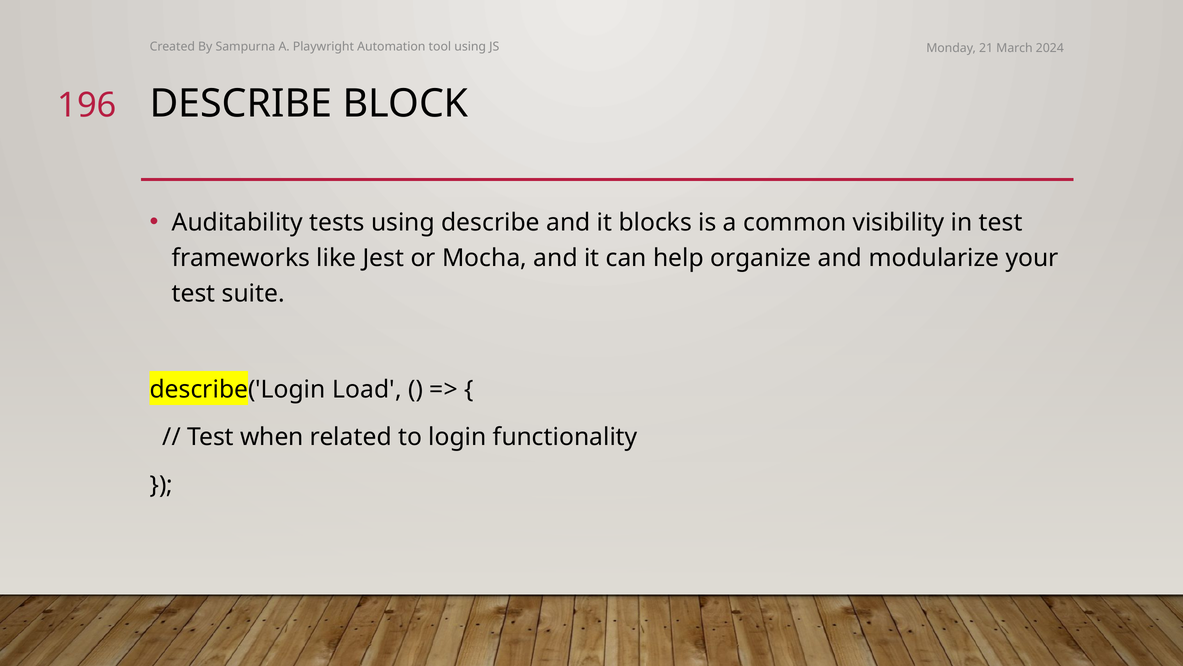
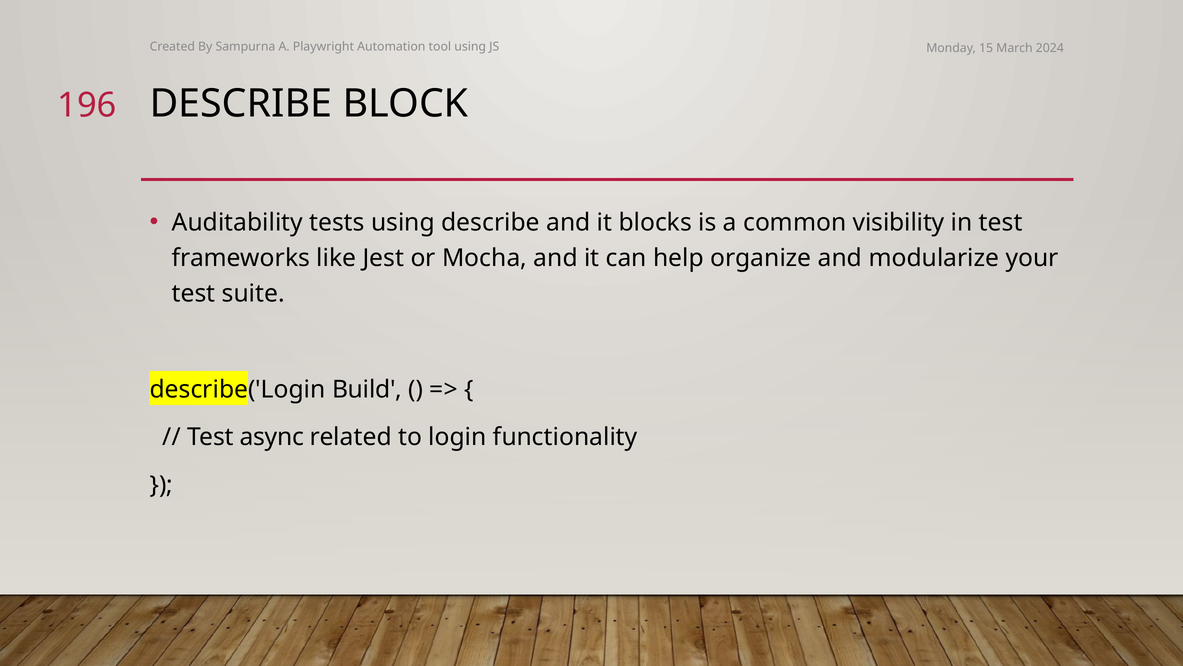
21: 21 -> 15
Load: Load -> Build
when: when -> async
